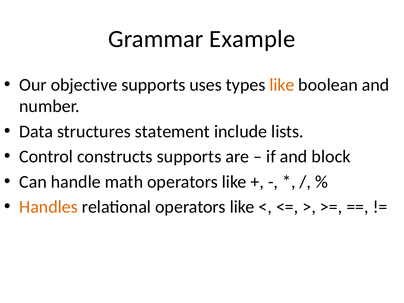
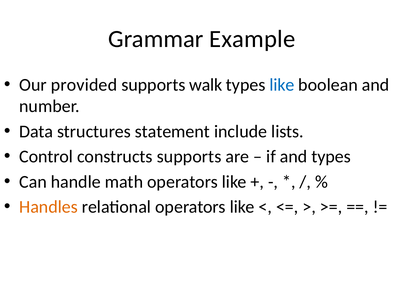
objective: objective -> provided
uses: uses -> walk
like at (282, 85) colour: orange -> blue
and block: block -> types
